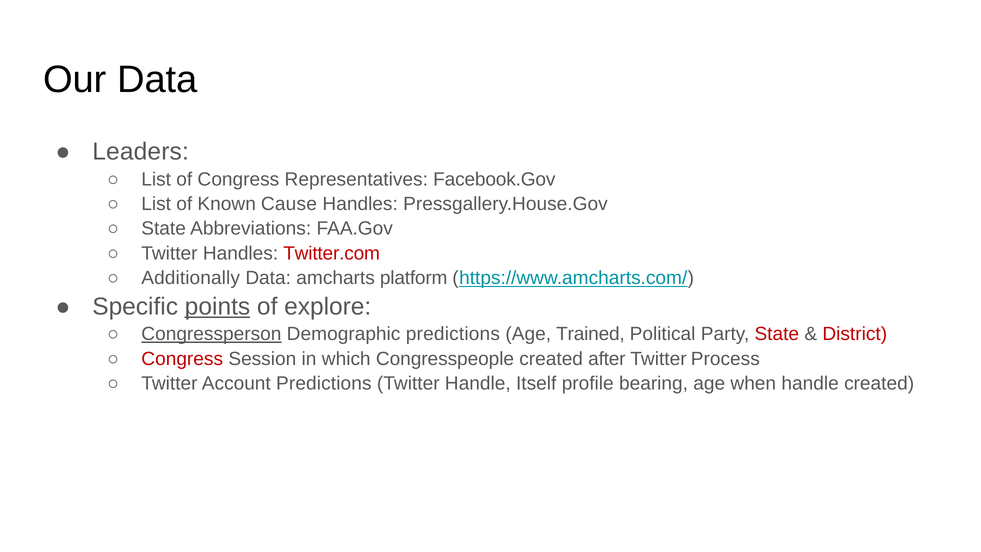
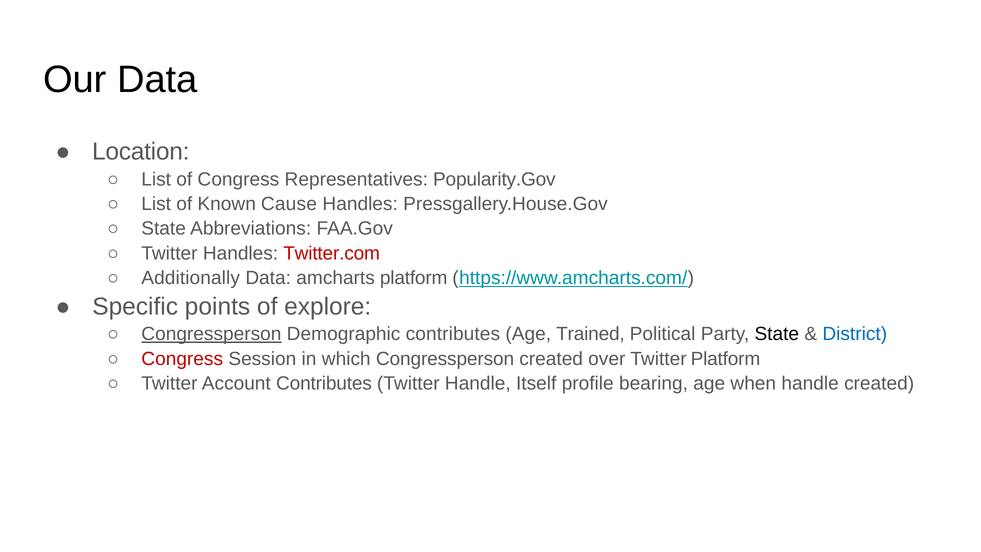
Leaders: Leaders -> Location
Facebook.Gov: Facebook.Gov -> Popularity.Gov
points underline: present -> none
Demographic predictions: predictions -> contributes
State at (777, 334) colour: red -> black
District colour: red -> blue
which Congresspeople: Congresspeople -> Congressperson
after: after -> over
Twitter Process: Process -> Platform
Account Predictions: Predictions -> Contributes
